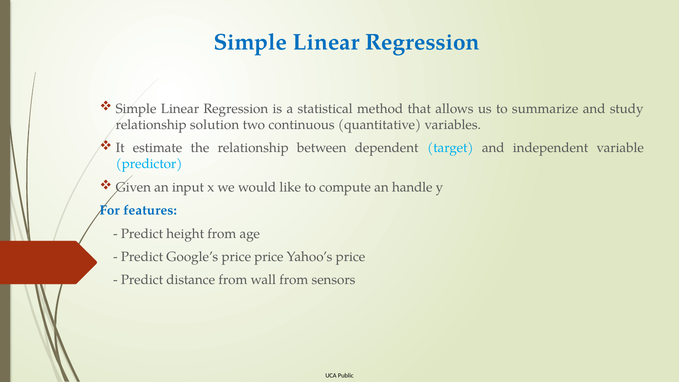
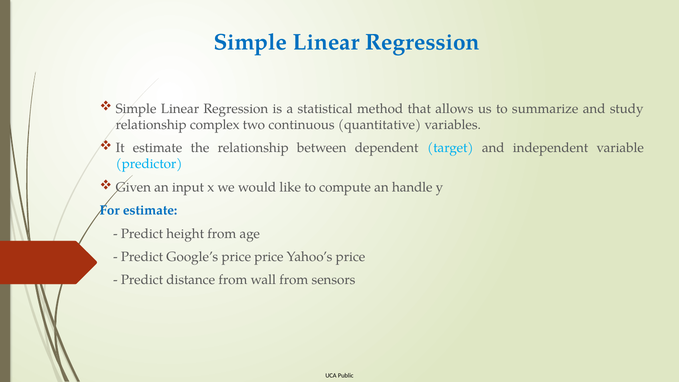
solution: solution -> complex
For features: features -> estimate
